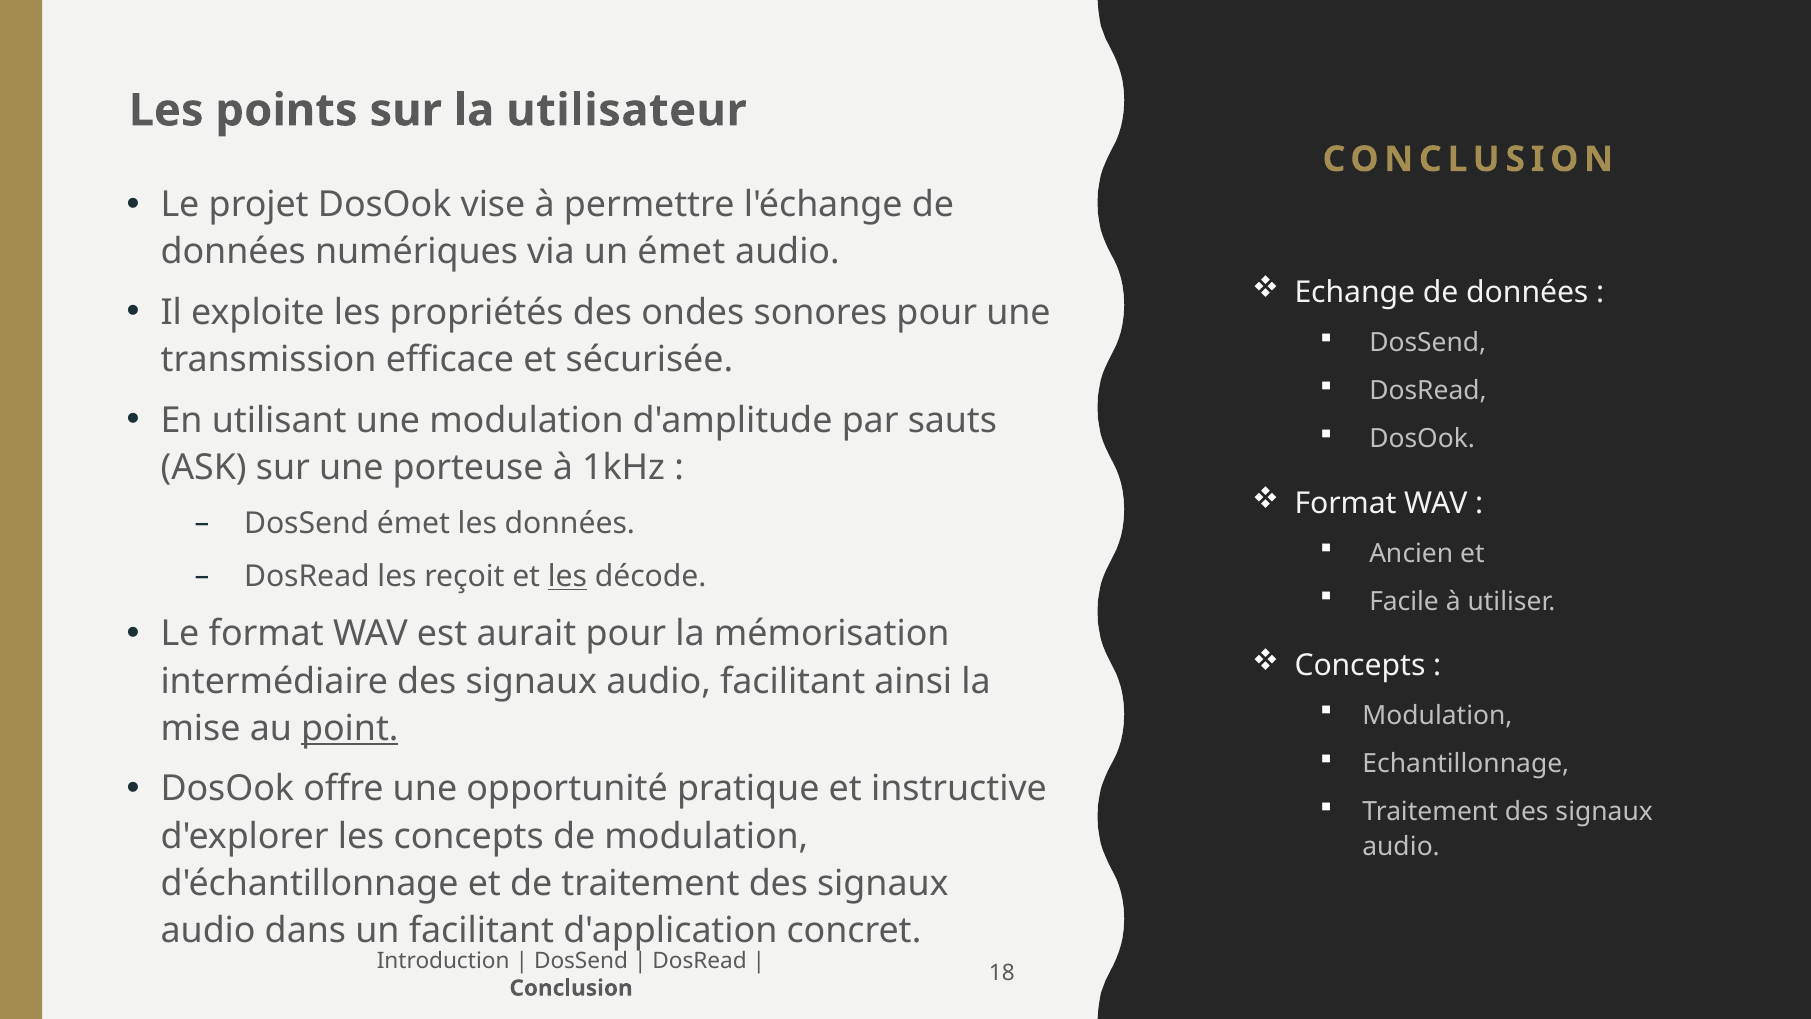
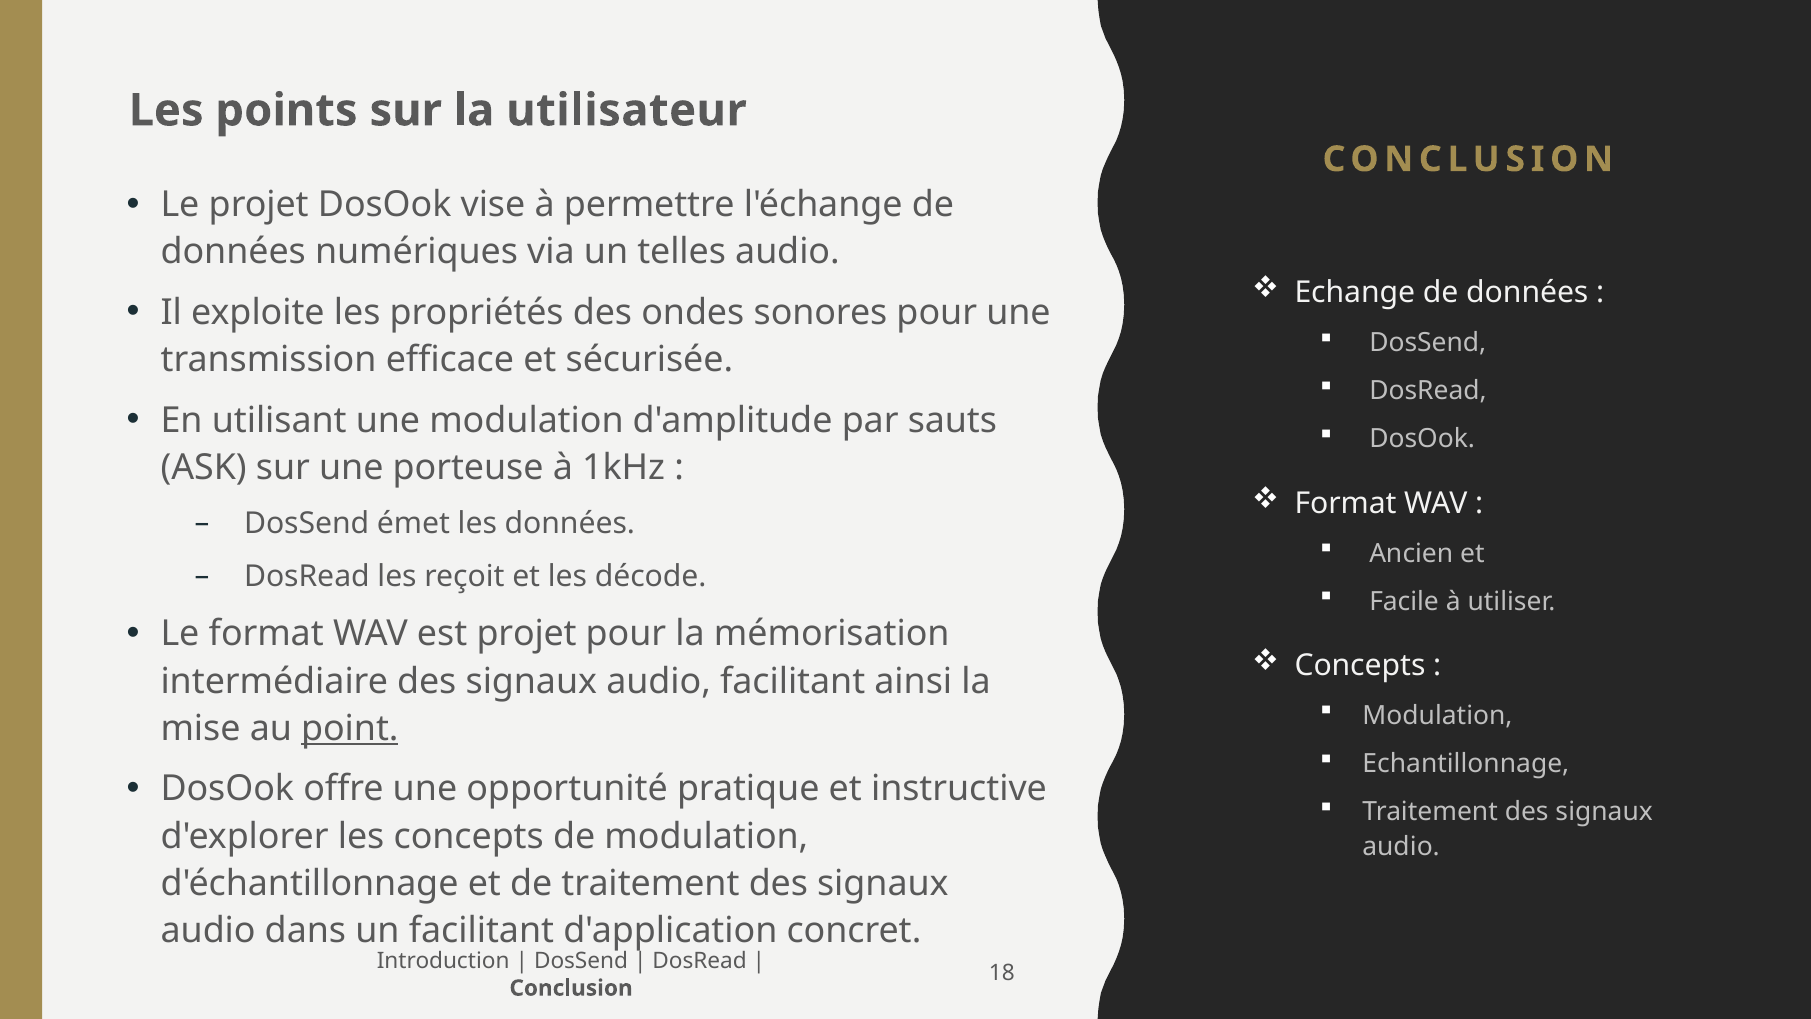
un émet: émet -> telles
les at (567, 576) underline: present -> none
est aurait: aurait -> projet
